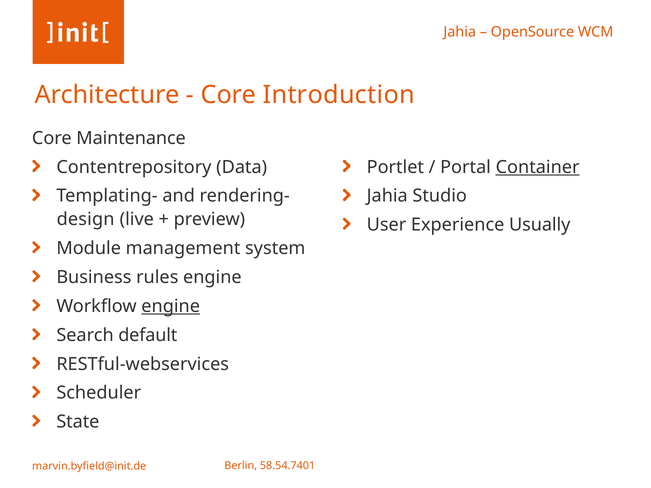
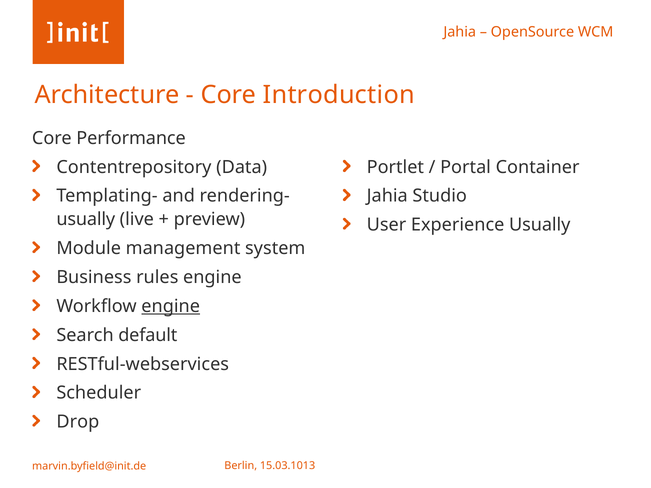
Maintenance: Maintenance -> Performance
Container underline: present -> none
design at (86, 220): design -> usually
State: State -> Drop
58.54.7401: 58.54.7401 -> 15.03.1013
